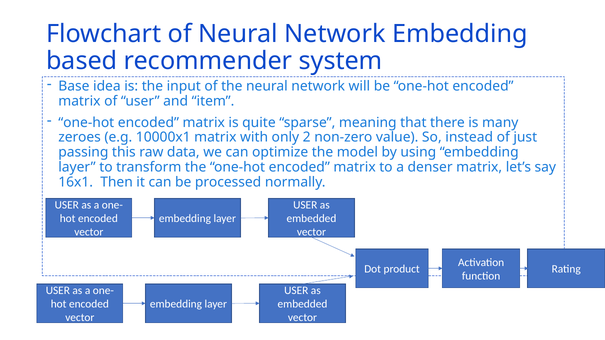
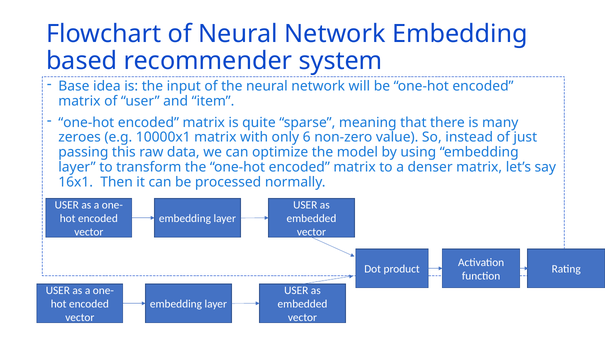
2: 2 -> 6
